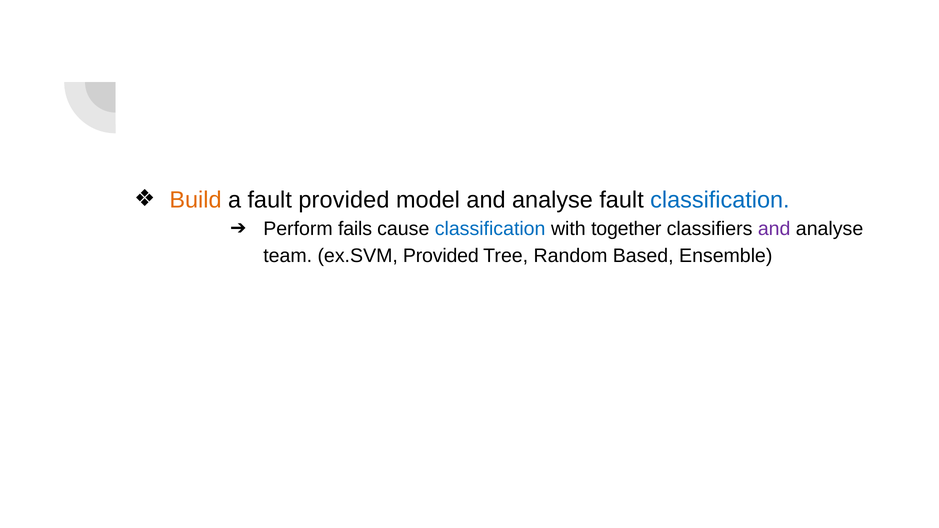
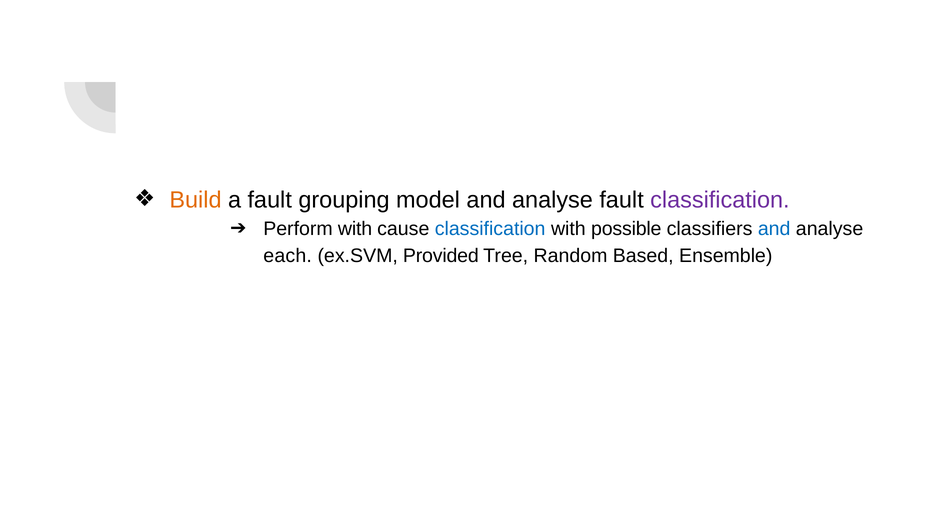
fault provided: provided -> grouping
classification at (720, 200) colour: blue -> purple
Perform fails: fails -> with
together: together -> possible
and at (774, 229) colour: purple -> blue
team: team -> each
